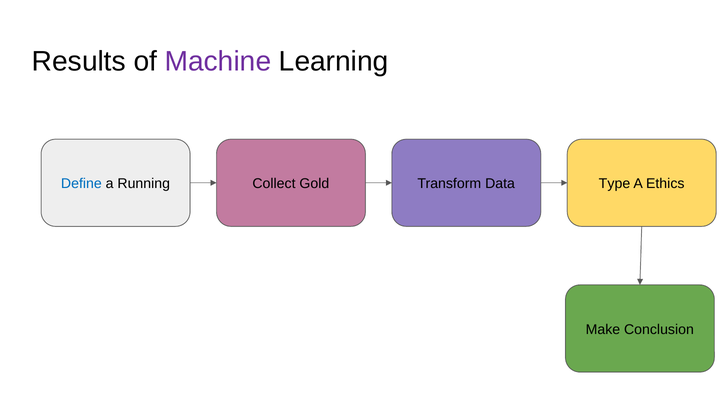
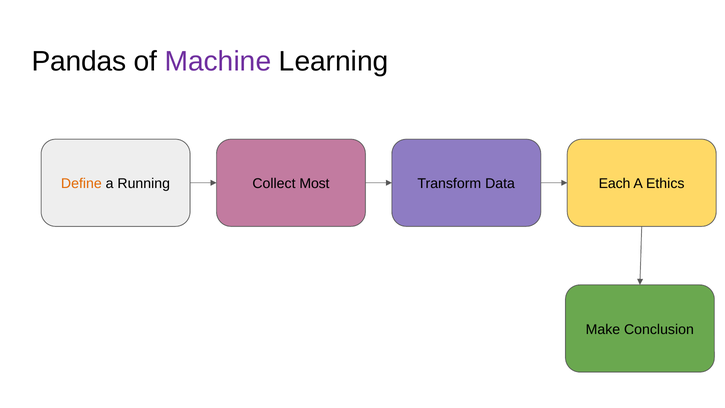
Results: Results -> Pandas
Define colour: blue -> orange
Gold: Gold -> Most
Type: Type -> Each
